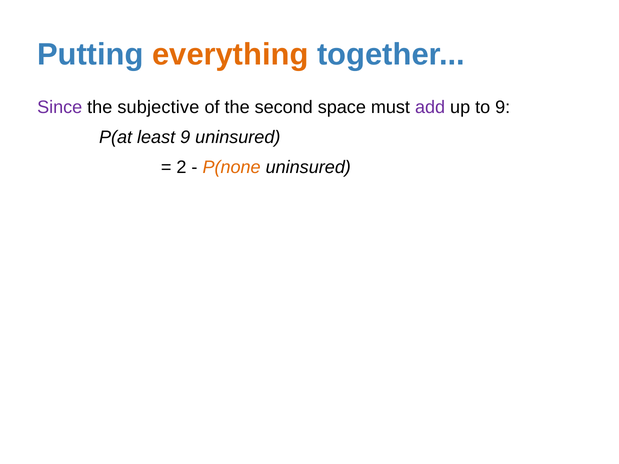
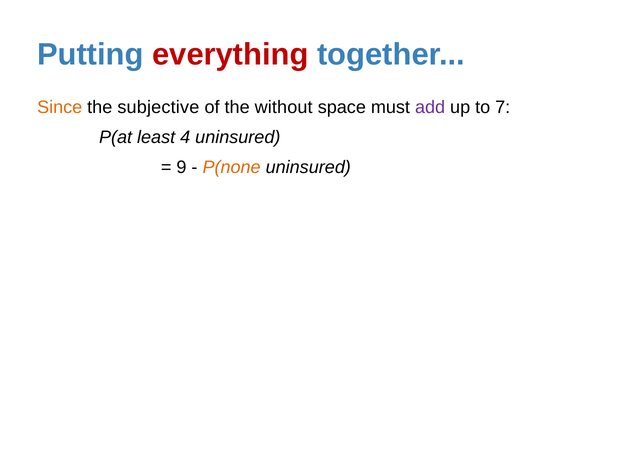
everything colour: orange -> red
Since colour: purple -> orange
second: second -> without
to 9: 9 -> 7
least 9: 9 -> 4
2: 2 -> 9
